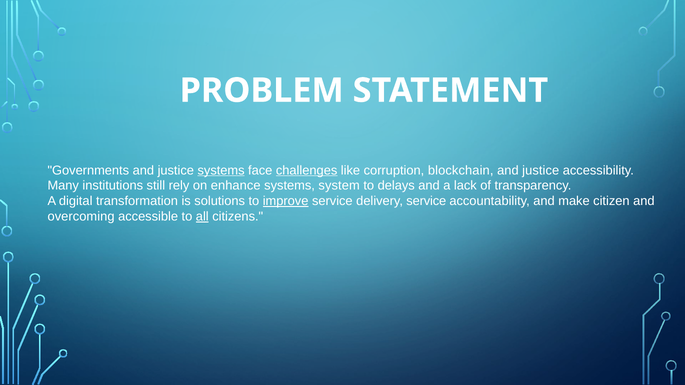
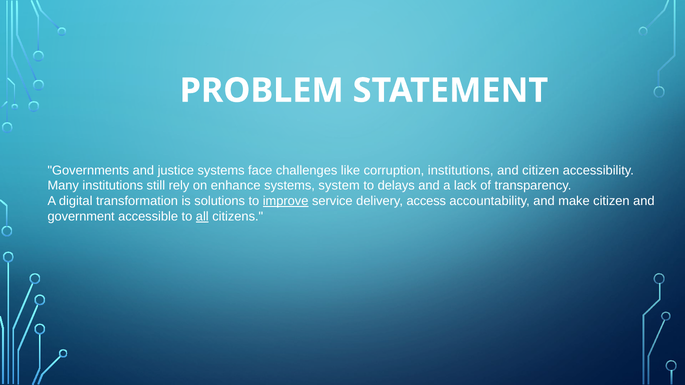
systems at (221, 170) underline: present -> none
challenges underline: present -> none
corruption blockchain: blockchain -> institutions
justice at (541, 170): justice -> citizen
delivery service: service -> access
overcoming: overcoming -> government
